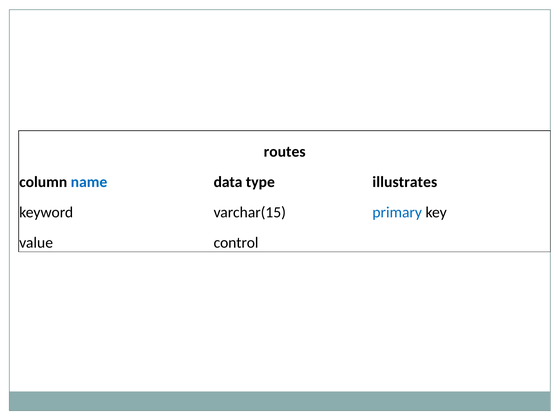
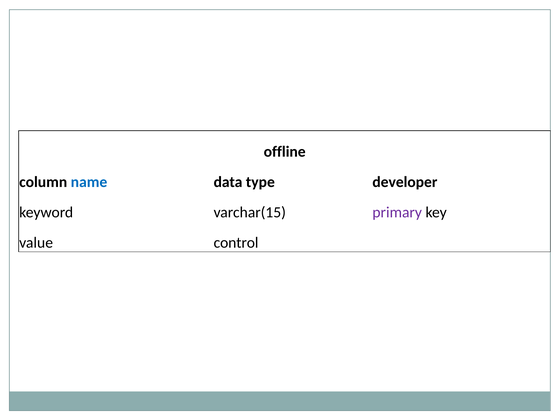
routes: routes -> offline
illustrates: illustrates -> developer
primary colour: blue -> purple
